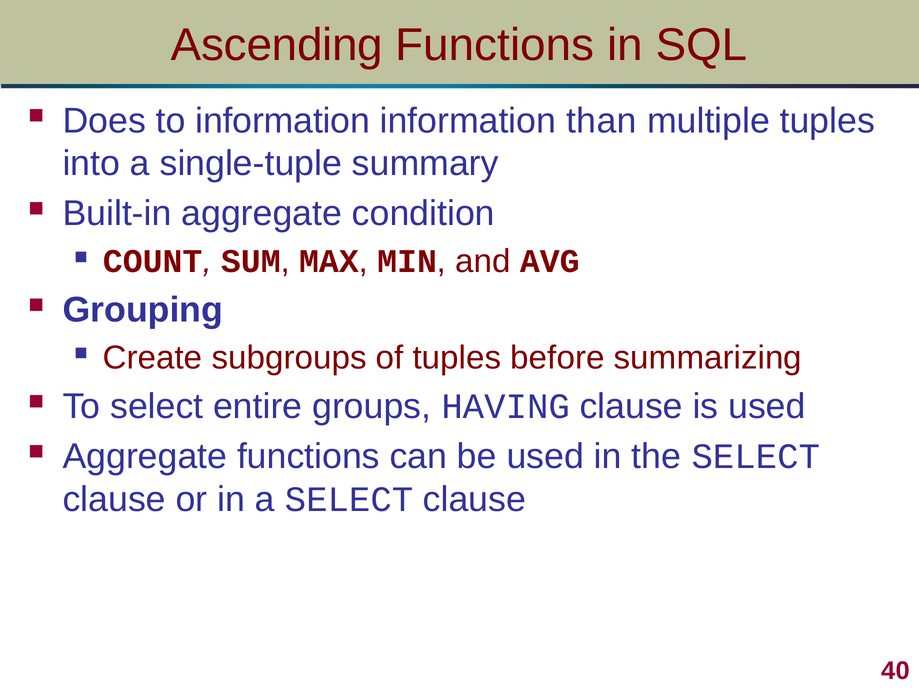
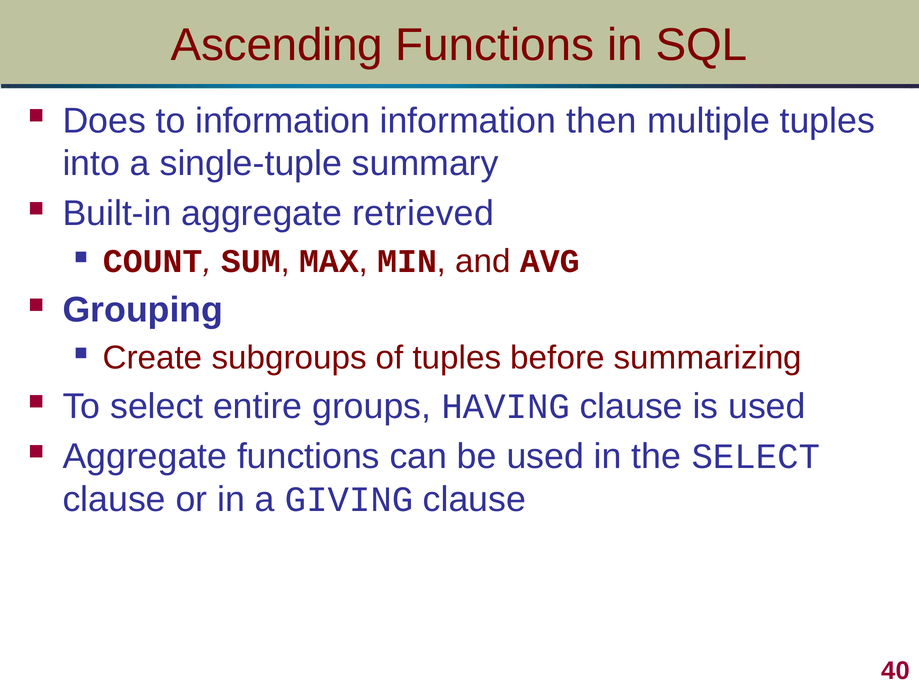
than: than -> then
condition: condition -> retrieved
a SELECT: SELECT -> GIVING
